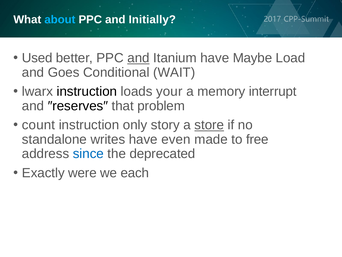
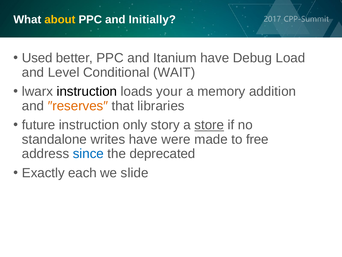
about colour: light blue -> yellow
and at (138, 58) underline: present -> none
Maybe: Maybe -> Debug
Goes: Goes -> Level
interrupt: interrupt -> addition
″reserves″ colour: black -> orange
problem: problem -> libraries
count: count -> future
even: even -> were
were: were -> each
each: each -> slide
